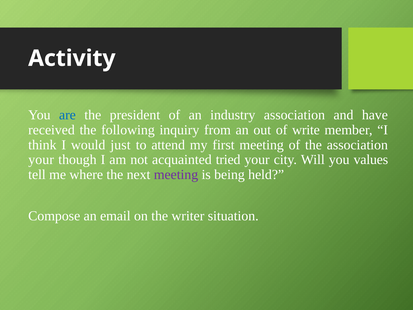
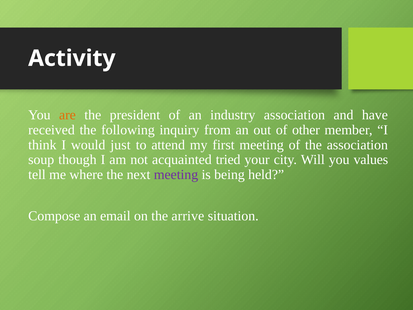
are colour: blue -> orange
write: write -> other
your at (41, 160): your -> soup
writer: writer -> arrive
